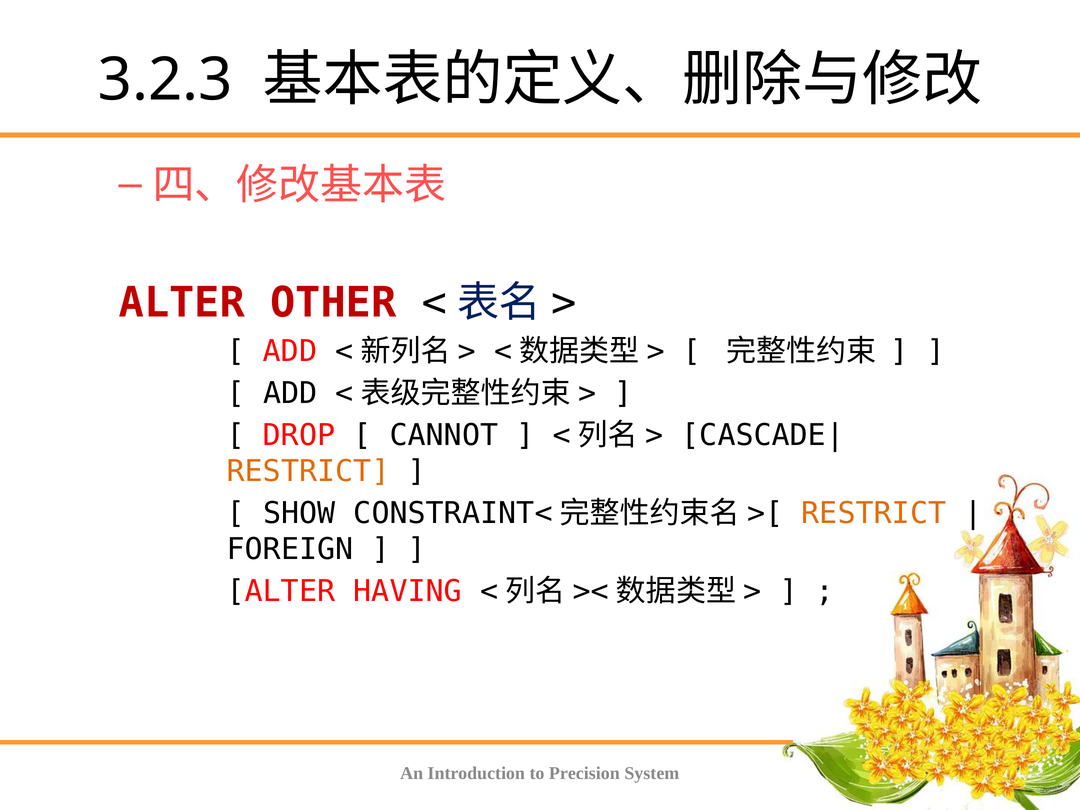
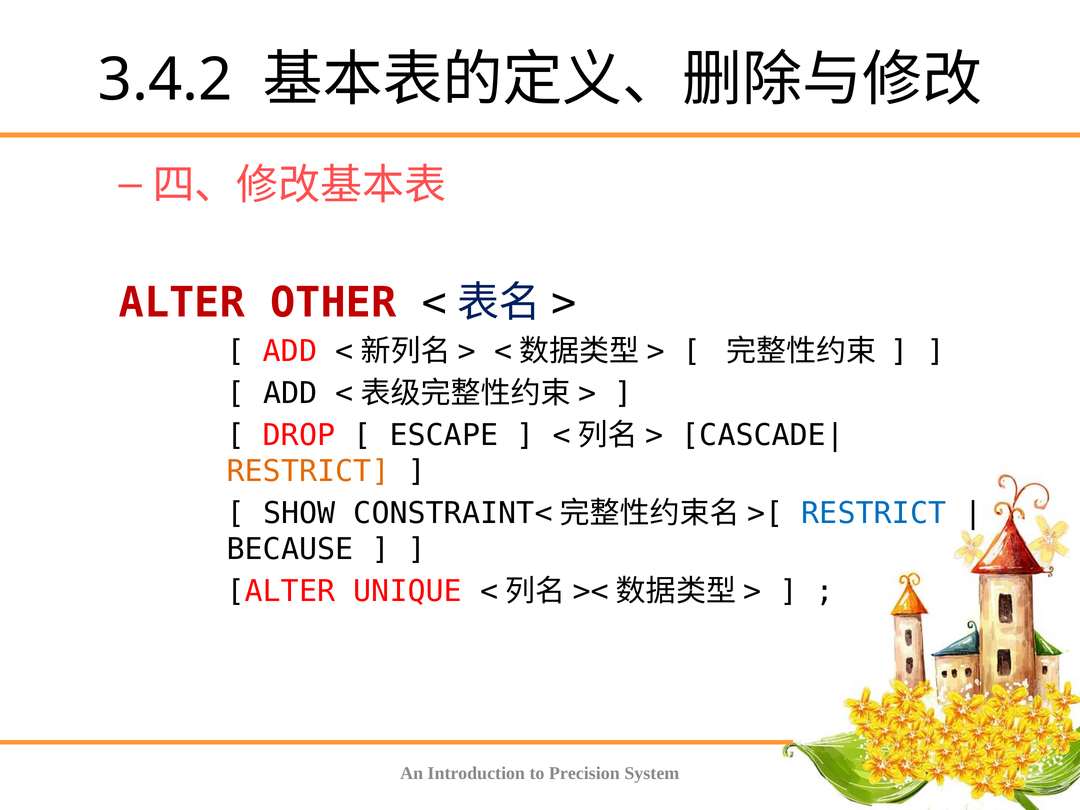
3.2.3: 3.2.3 -> 3.4.2
CANNOT: CANNOT -> ESCAPE
RESTRICT at (874, 514) colour: orange -> blue
FOREIGN: FOREIGN -> BECAUSE
HAVING: HAVING -> UNIQUE
